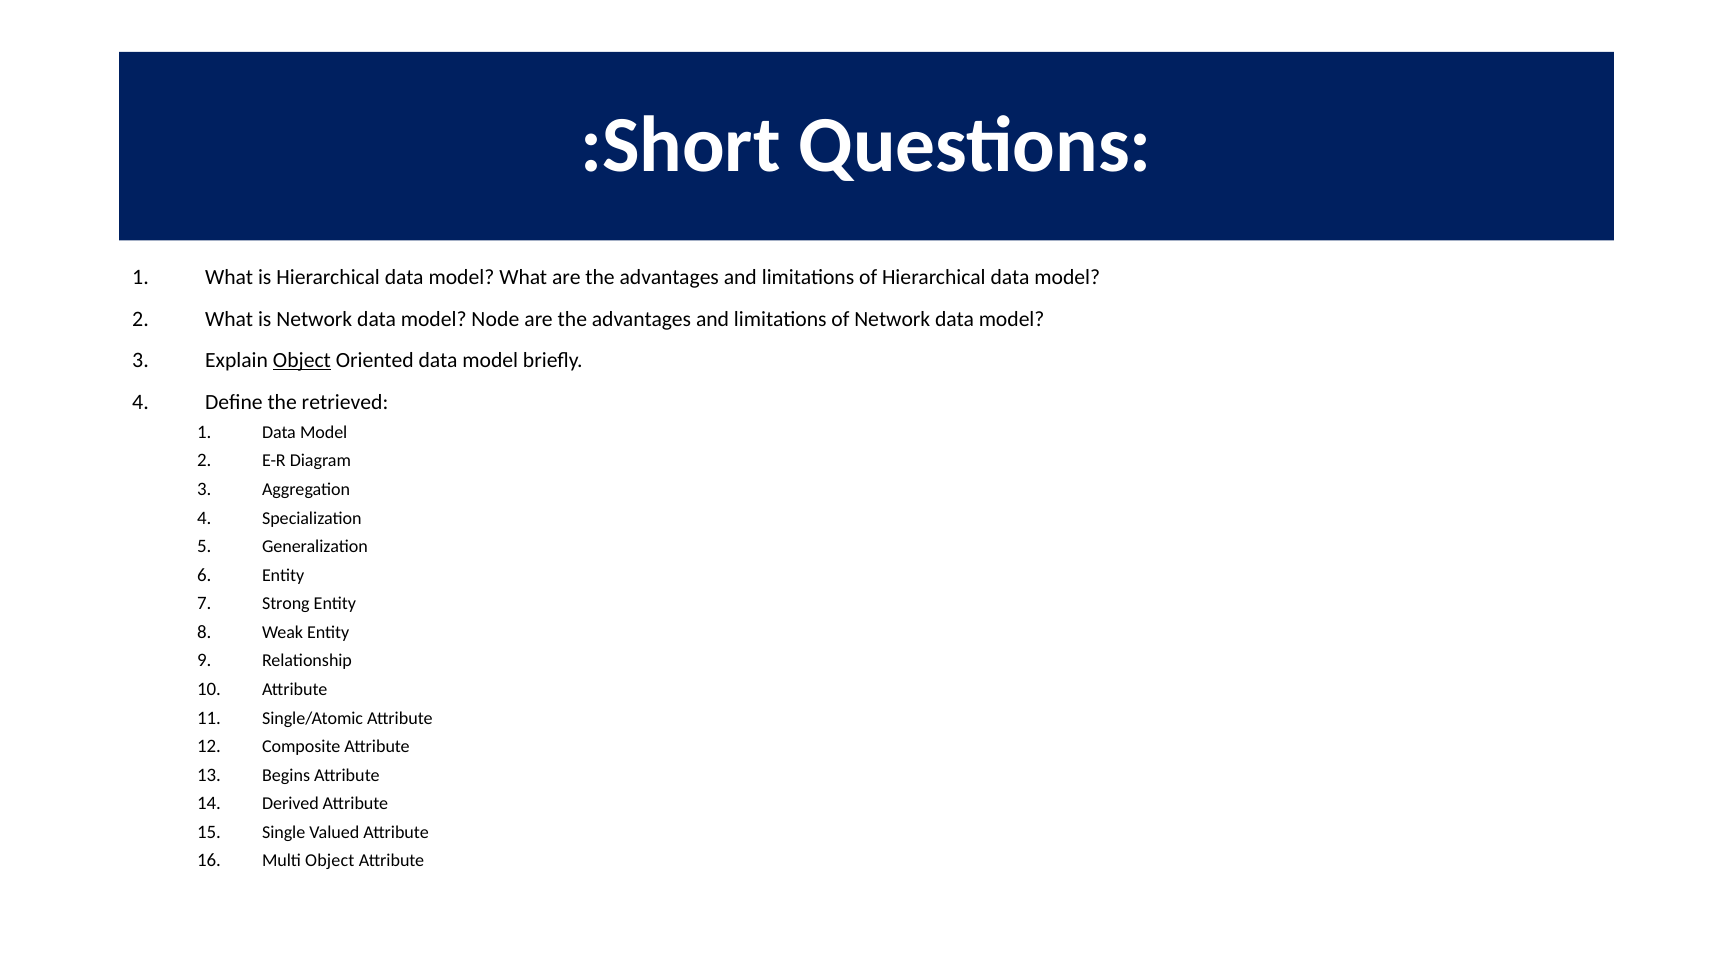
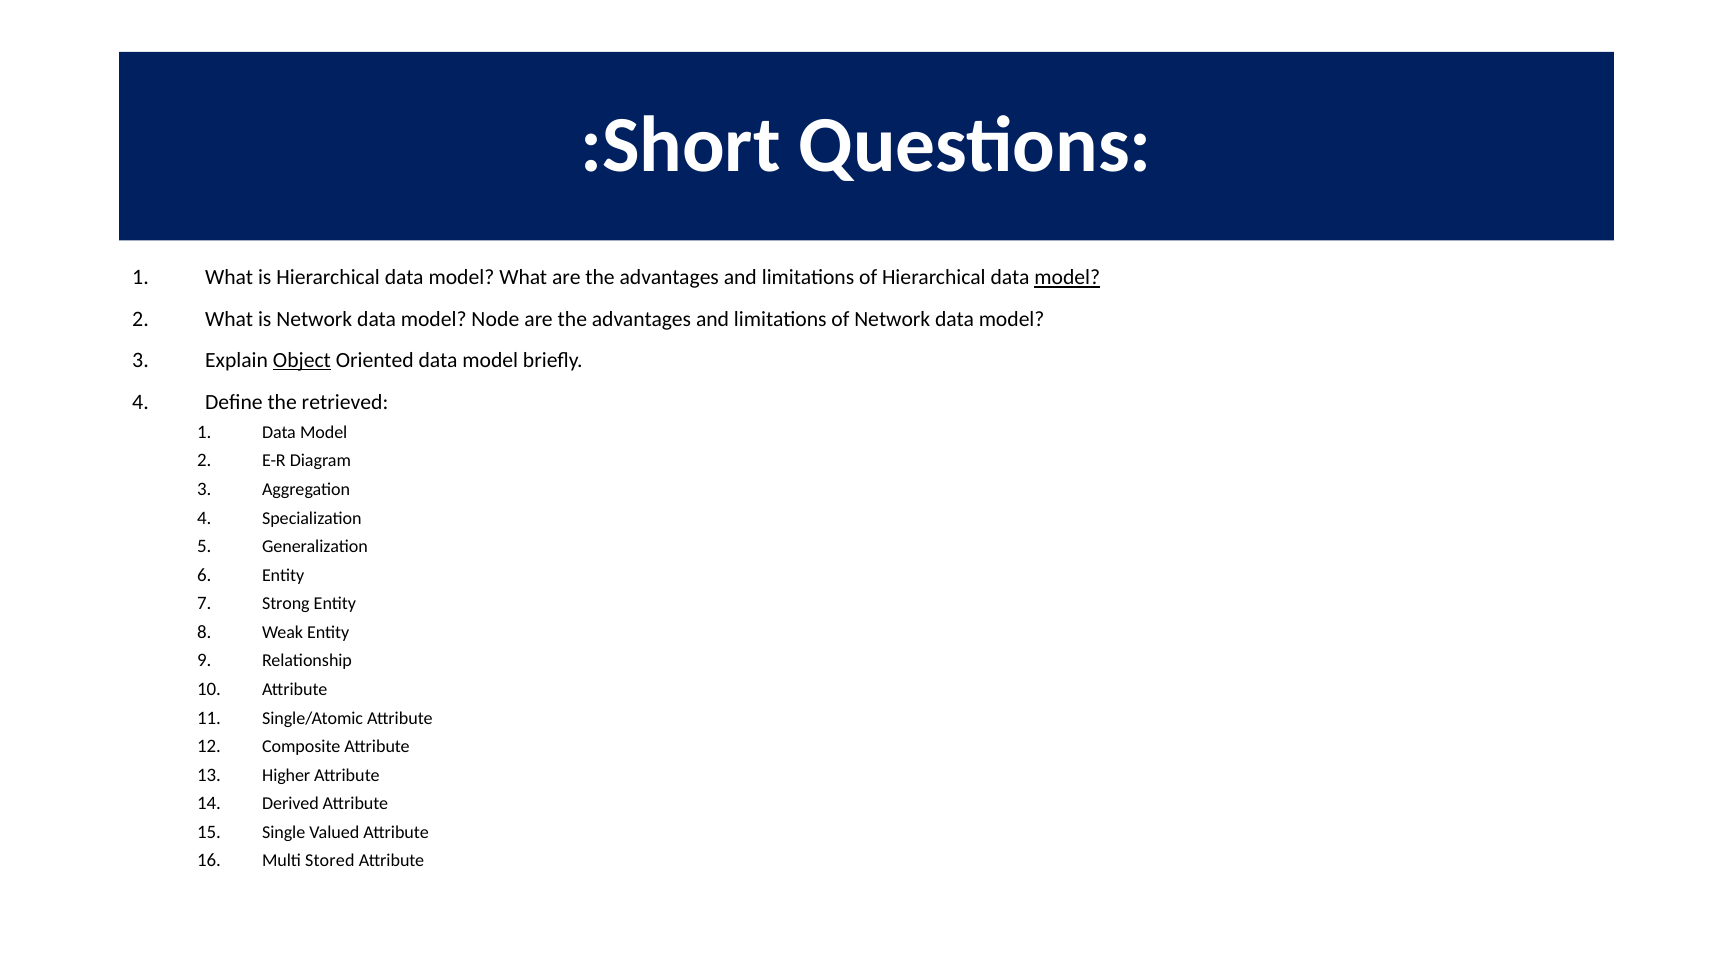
model at (1067, 278) underline: none -> present
Begins: Begins -> Higher
Multi Object: Object -> Stored
